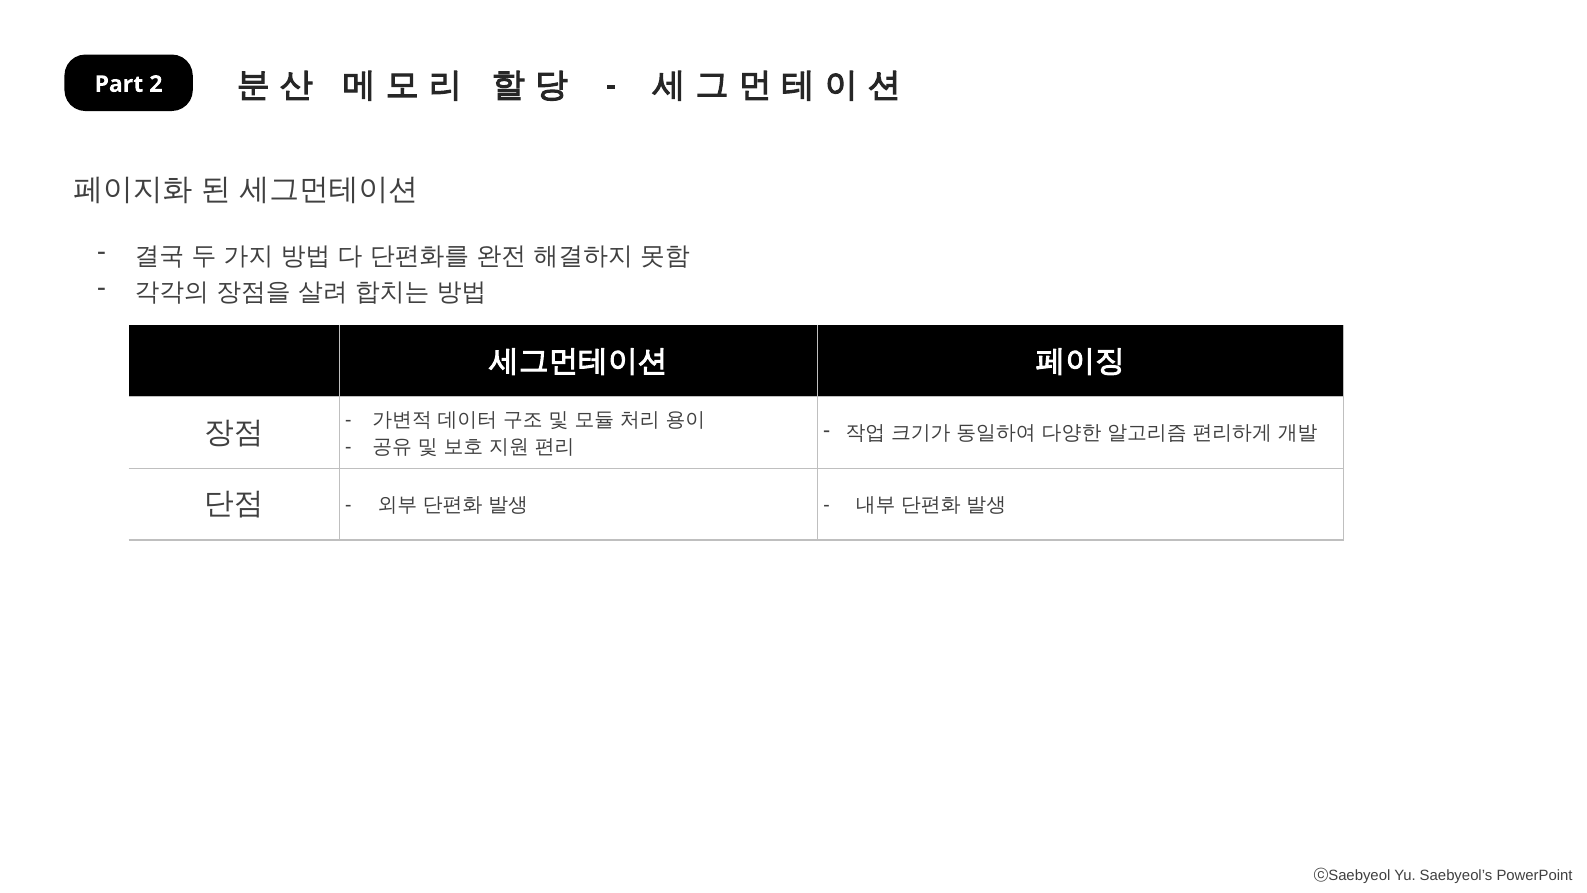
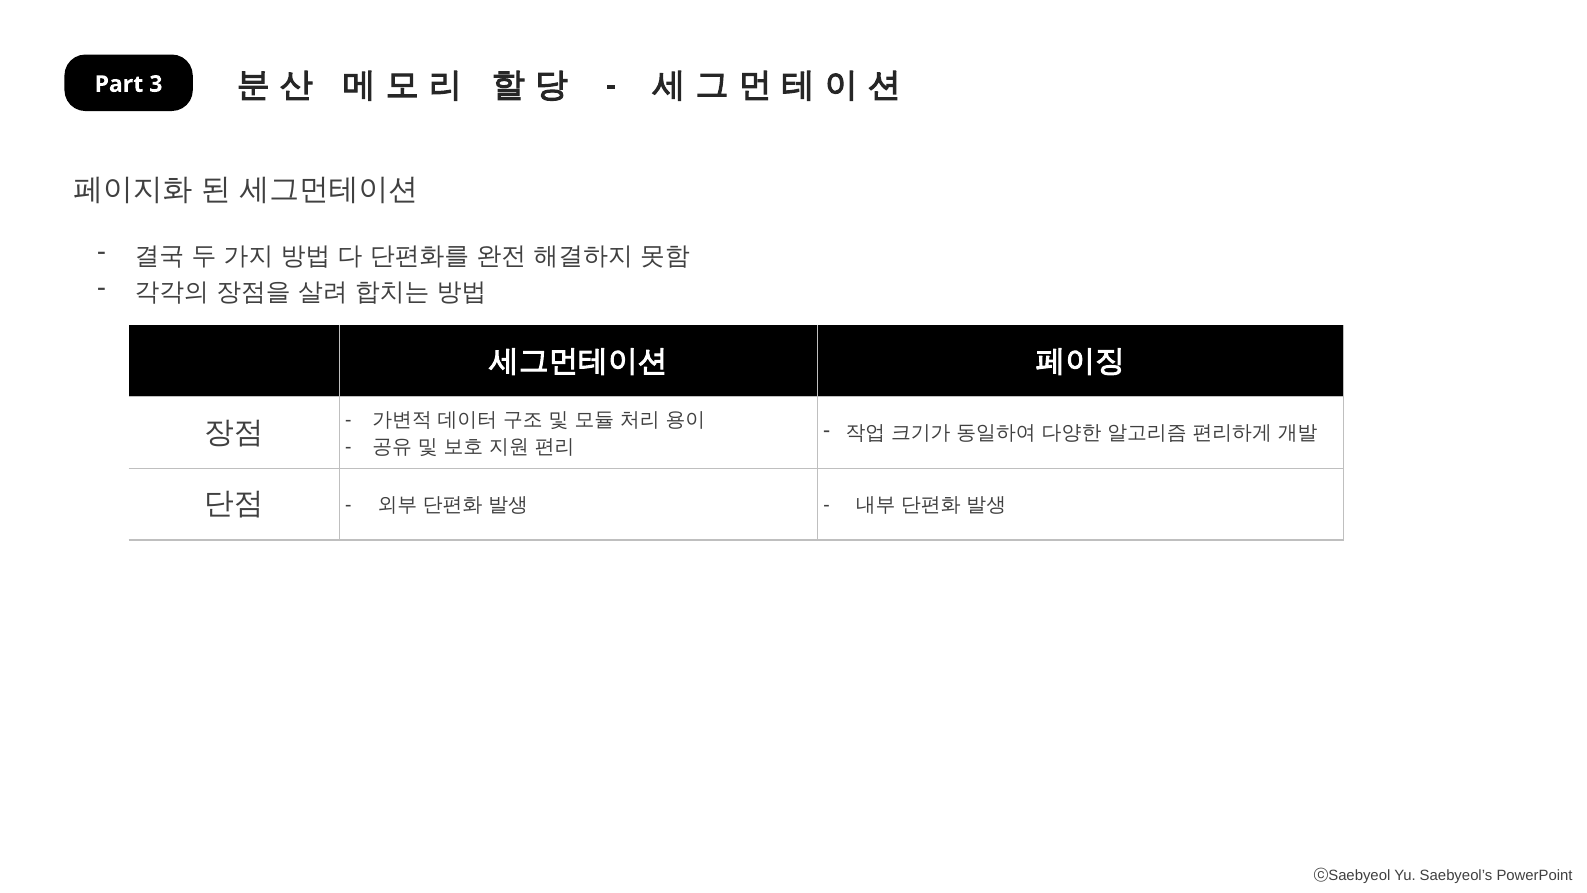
2: 2 -> 3
